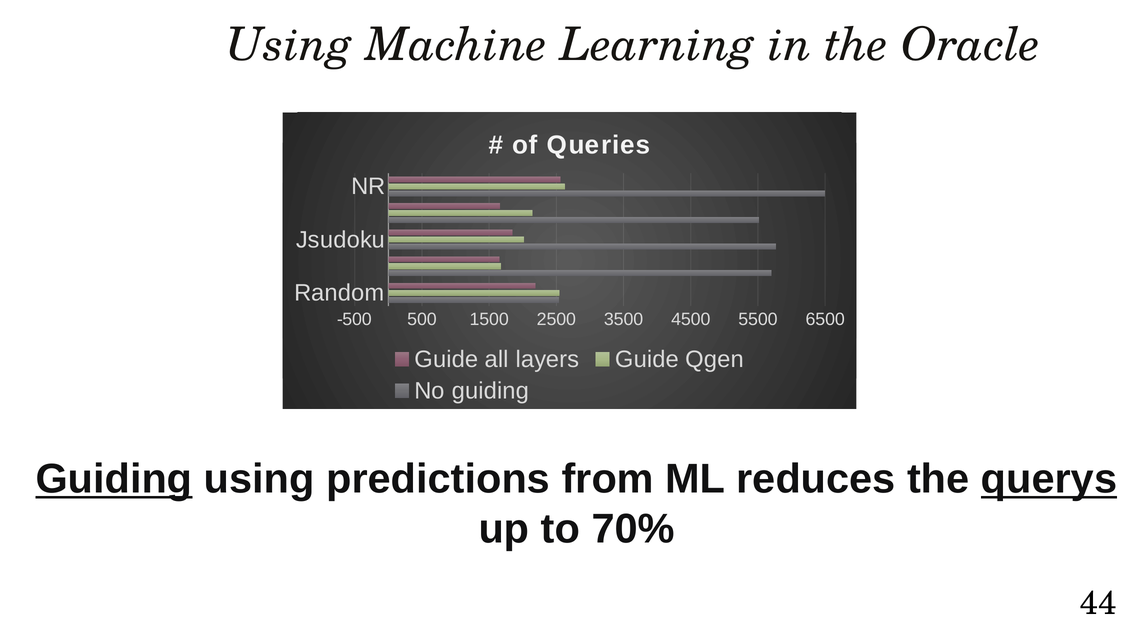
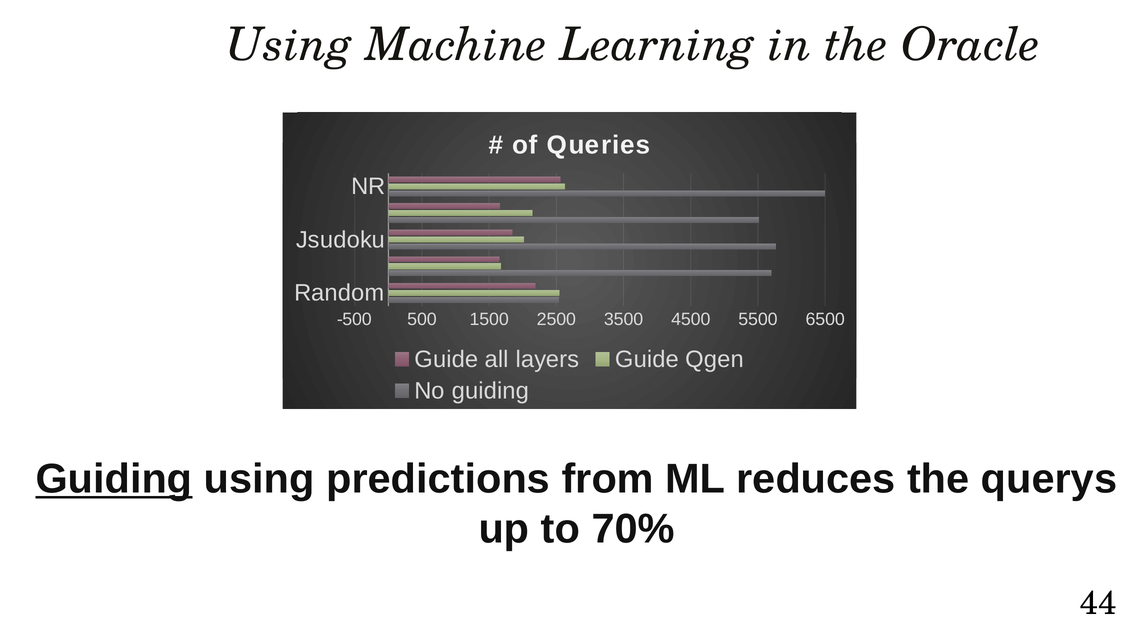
querys underline: present -> none
